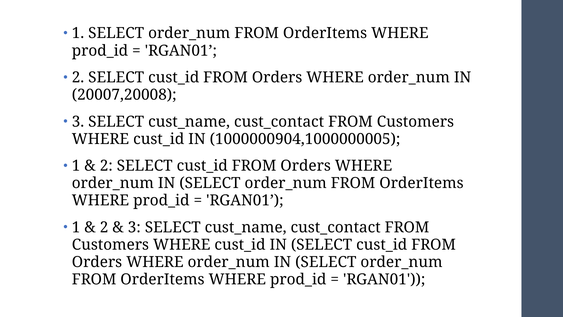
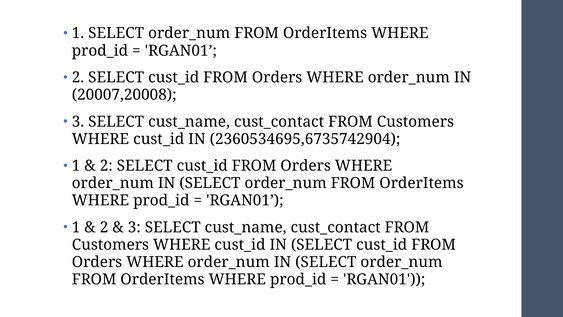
1000000904,1000000005: 1000000904,1000000005 -> 2360534695,6735742904
